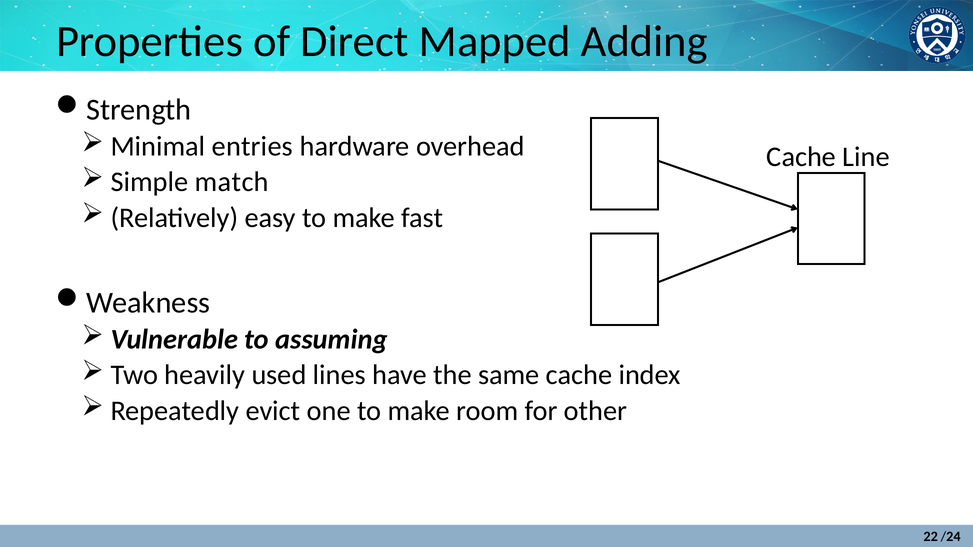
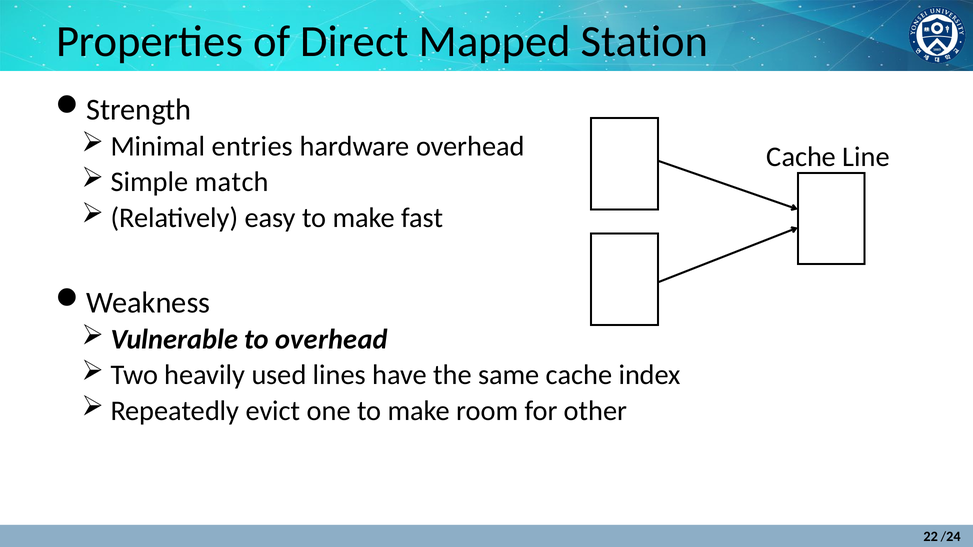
Adding: Adding -> Station
to assuming: assuming -> overhead
